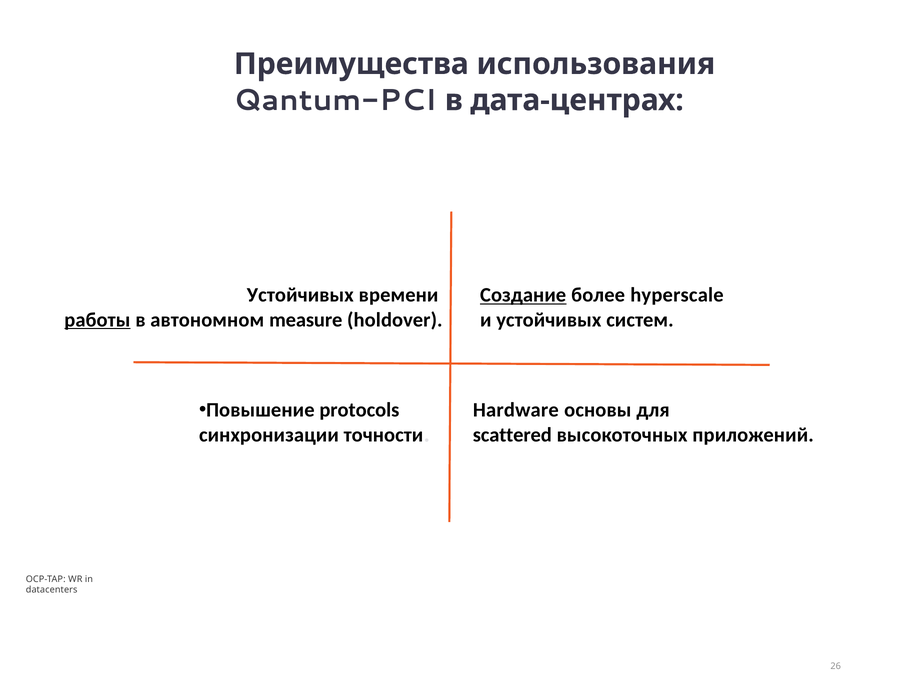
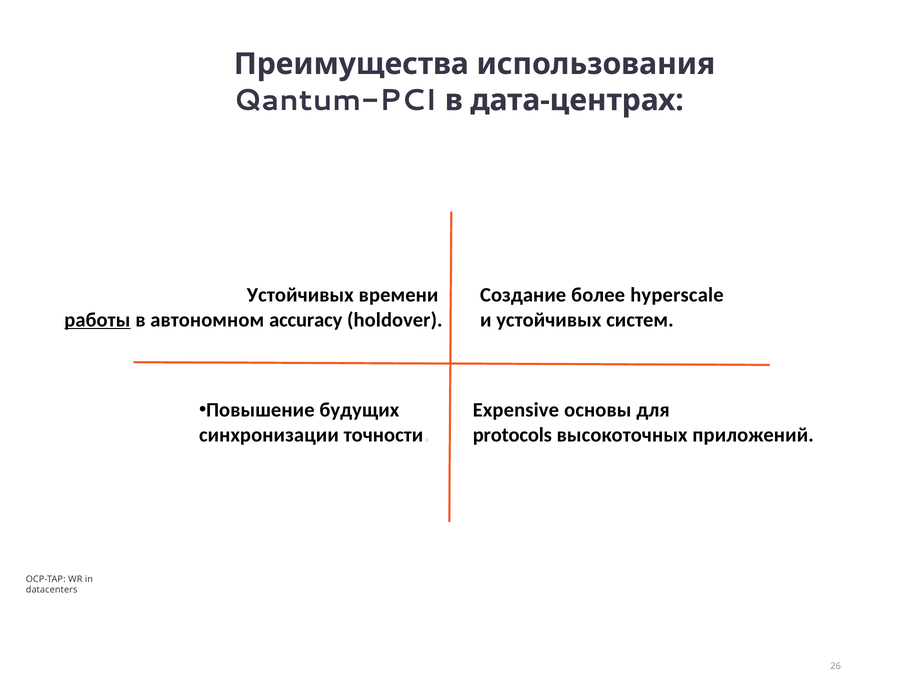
Создание underline: present -> none
measure: measure -> accuracy
protocols: protocols -> будущих
Hardware: Hardware -> Expensive
scattered: scattered -> protocols
